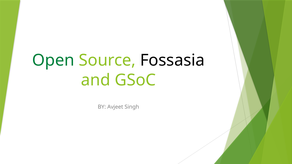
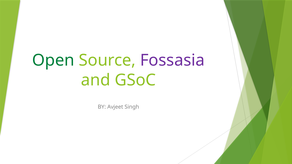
Fossasia colour: black -> purple
